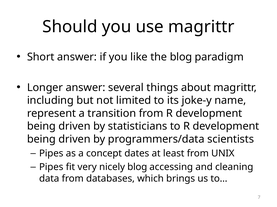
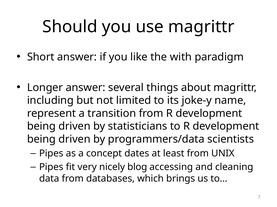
the blog: blog -> with
